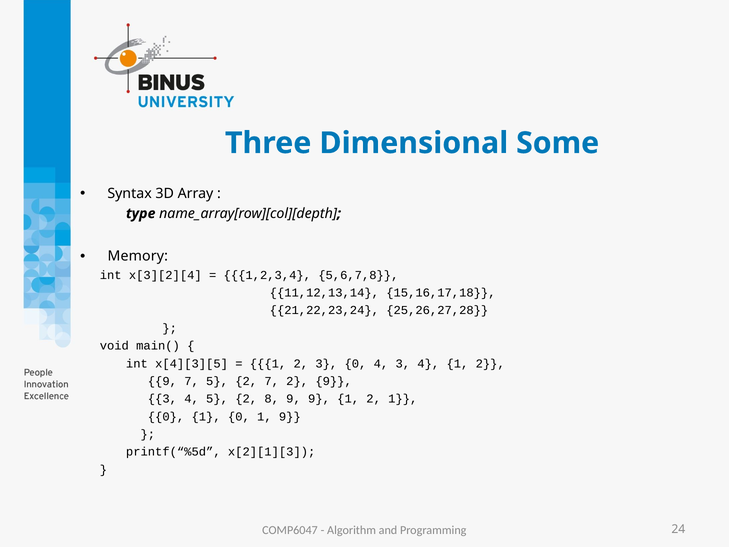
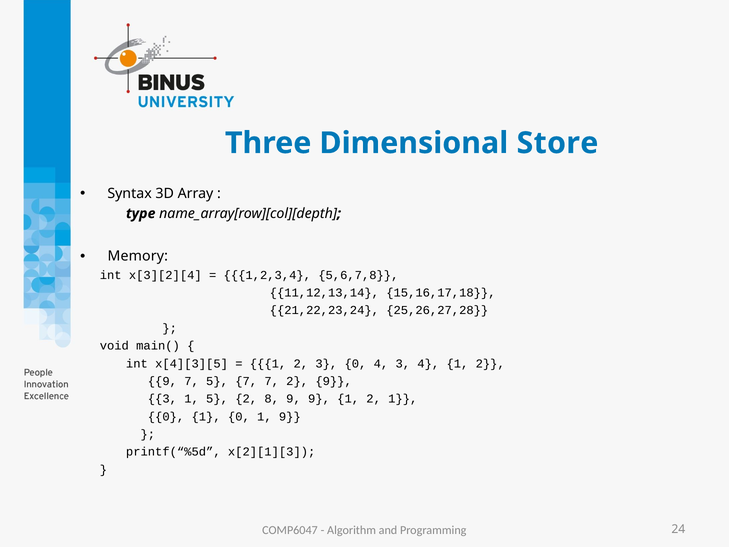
Some: Some -> Store
7 5 2: 2 -> 7
4 at (192, 399): 4 -> 1
